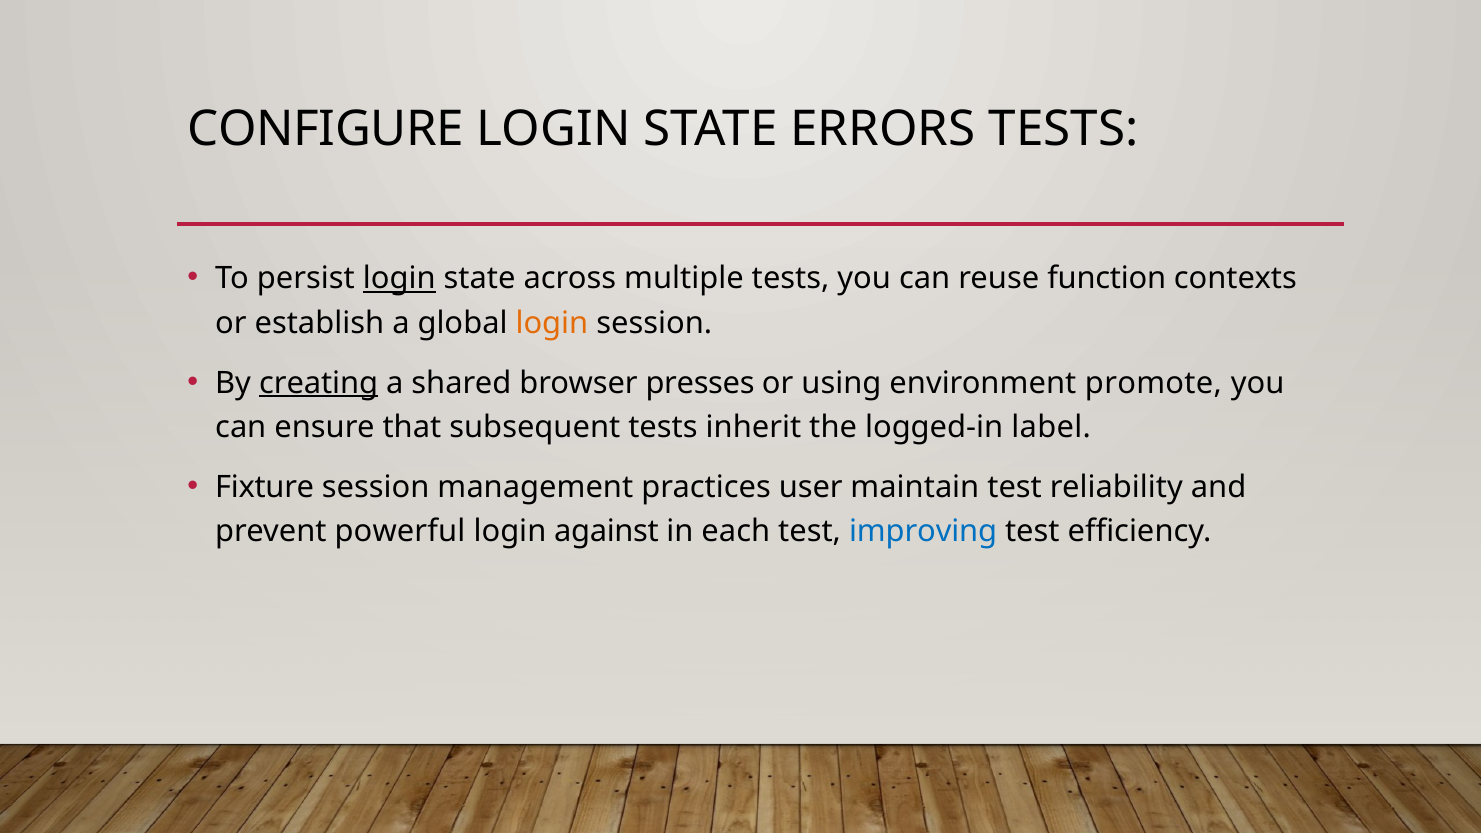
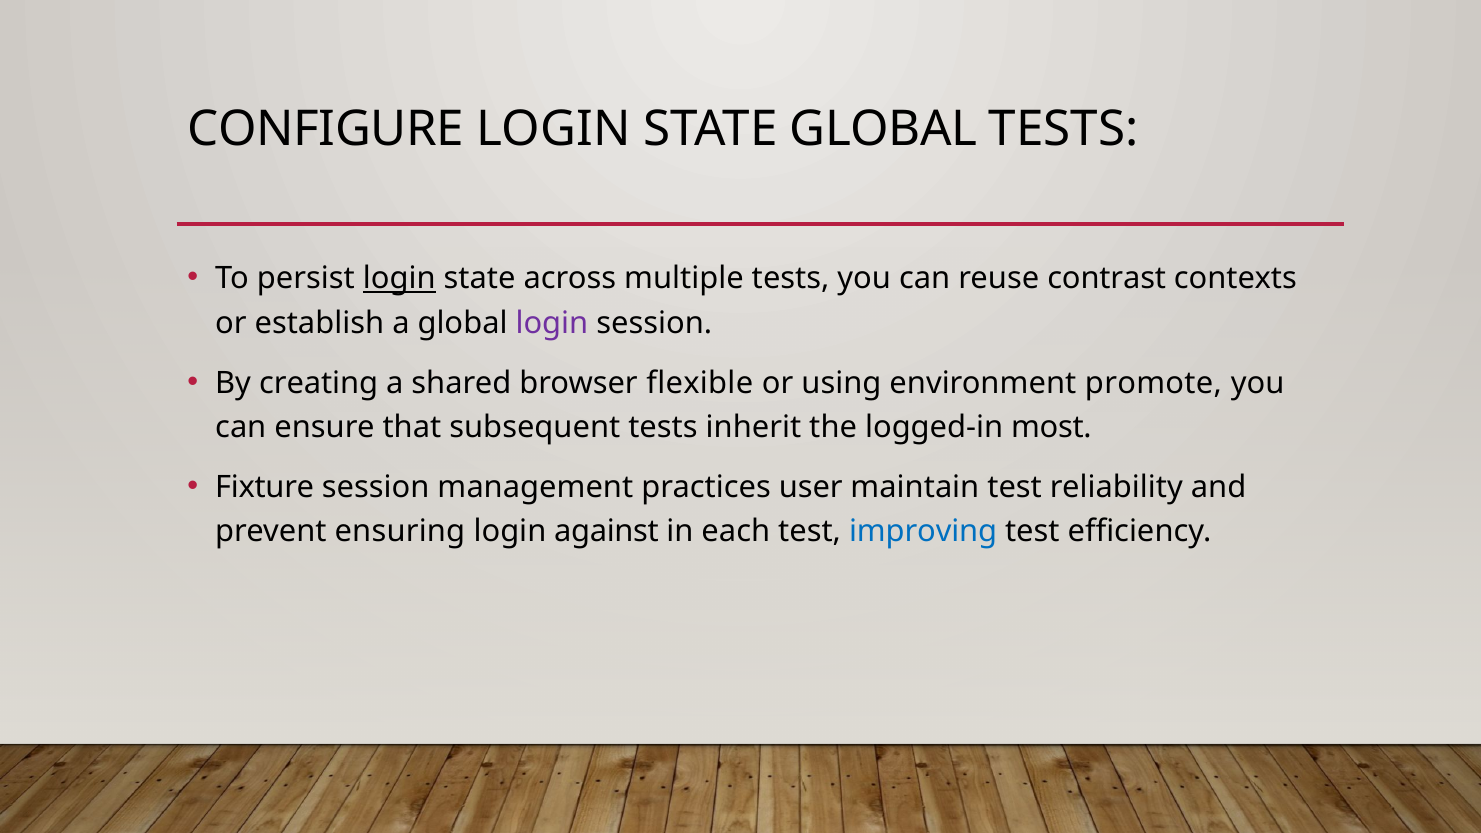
STATE ERRORS: ERRORS -> GLOBAL
function: function -> contrast
login at (552, 323) colour: orange -> purple
creating underline: present -> none
presses: presses -> flexible
label: label -> most
powerful: powerful -> ensuring
